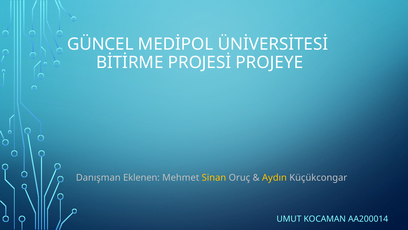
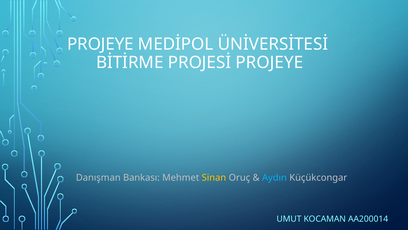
GÜNCEL at (100, 44): GÜNCEL -> PROJEYE
Eklenen: Eklenen -> Bankası
Aydın colour: yellow -> light blue
